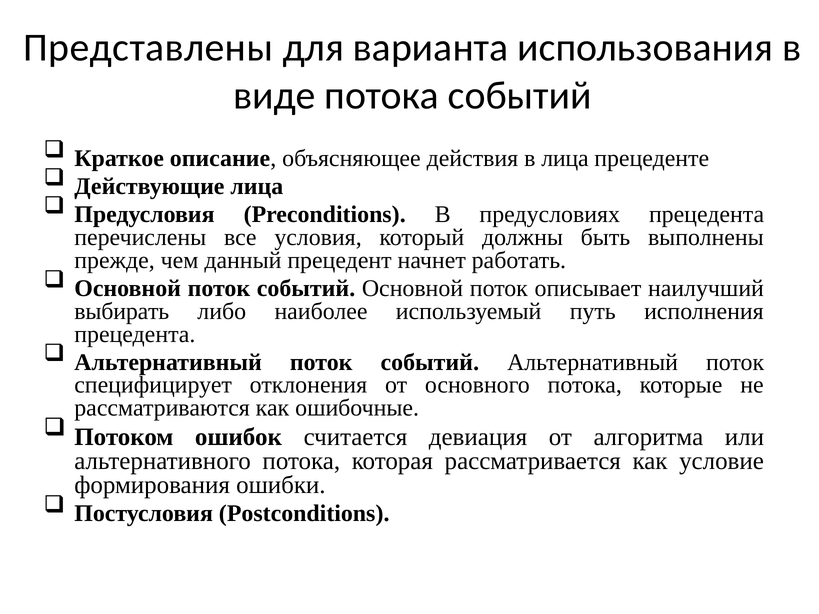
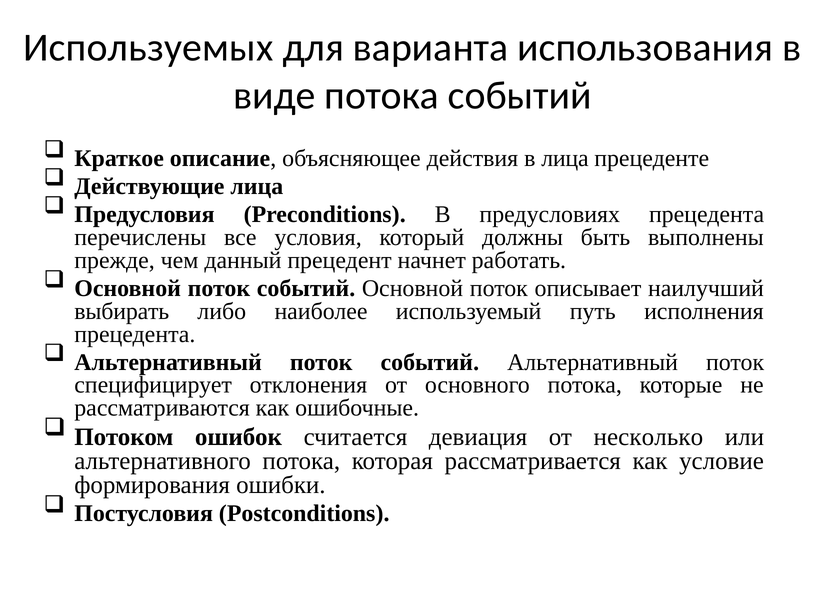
Представлены: Представлены -> Используемых
алгоритма: алгоритма -> несколько
